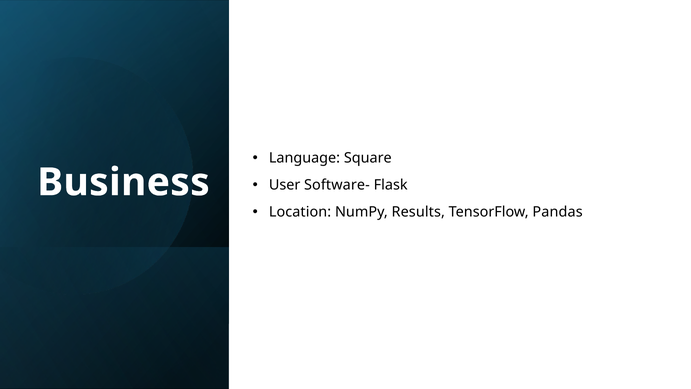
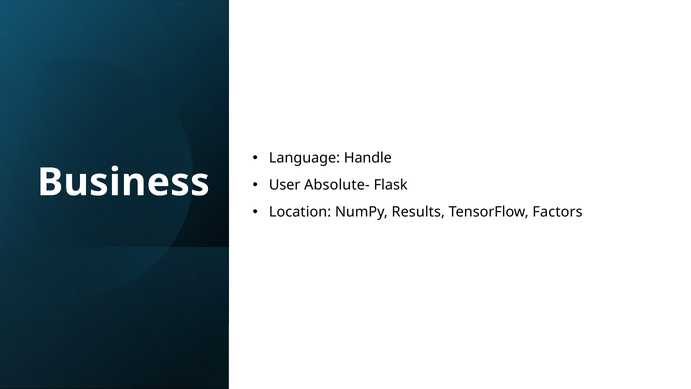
Square: Square -> Handle
Software-: Software- -> Absolute-
Pandas: Pandas -> Factors
